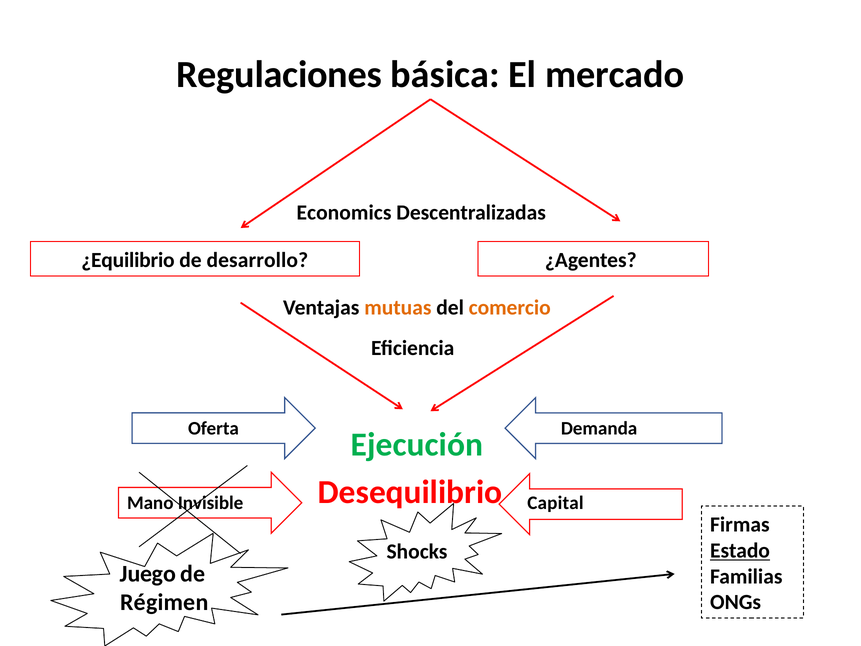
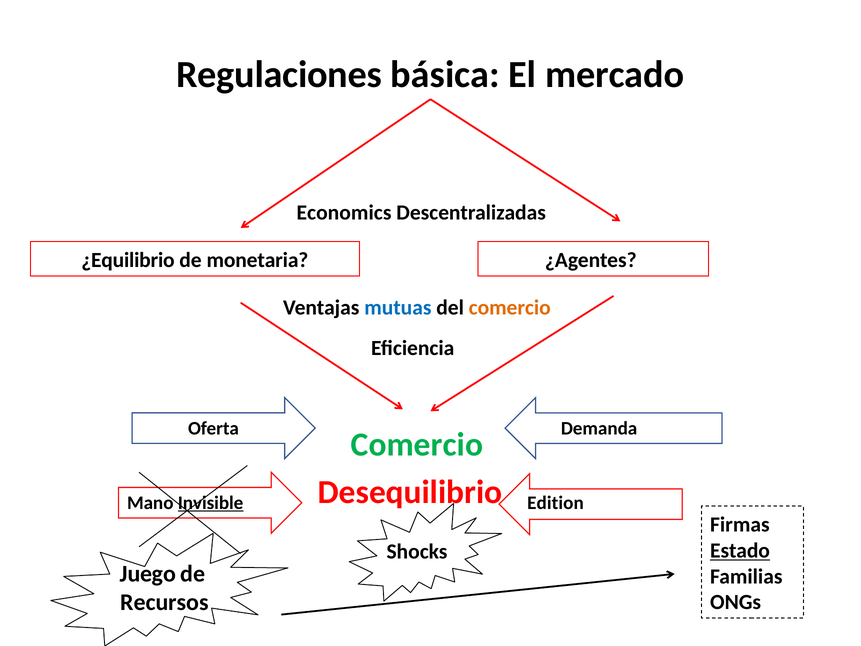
desarrollo: desarrollo -> monetaria
mutuas colour: orange -> blue
Ejecución at (417, 444): Ejecución -> Comercio
Invisible underline: none -> present
Capital: Capital -> Edition
Régimen: Régimen -> Recursos
